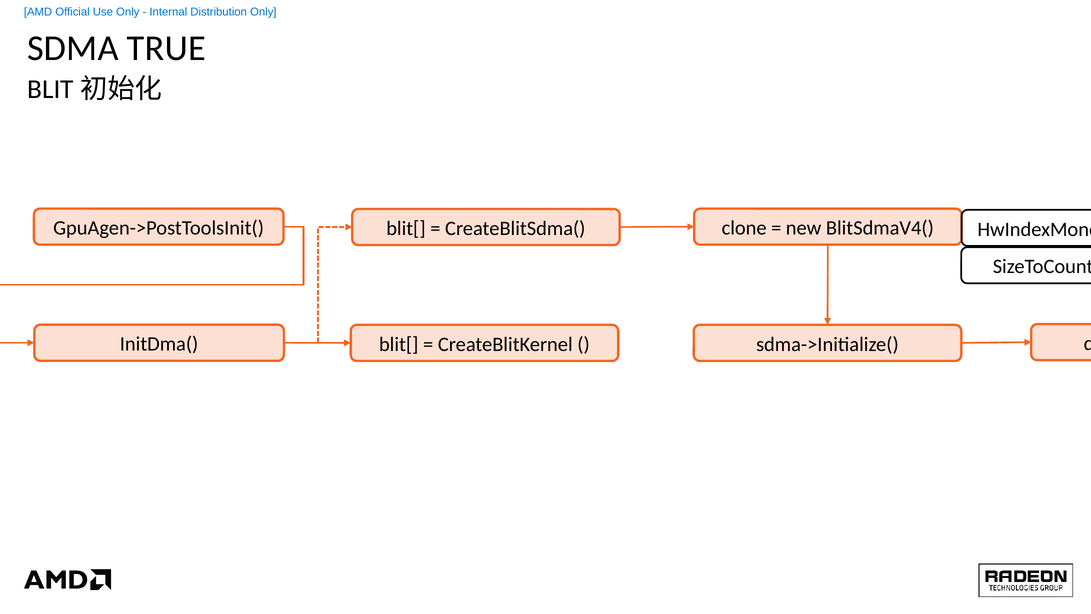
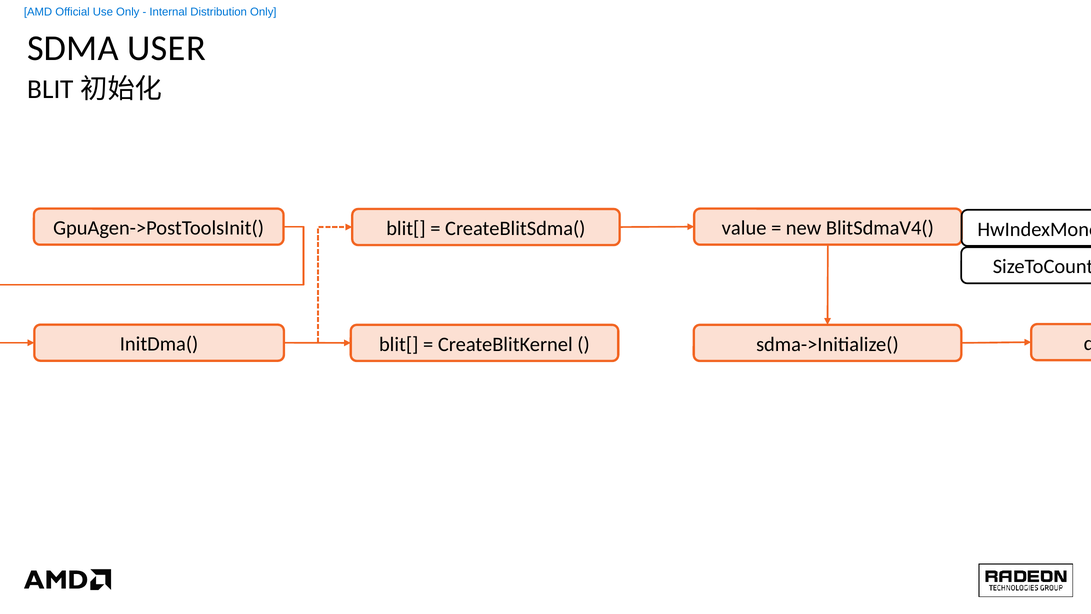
SDMA TRUE: TRUE -> USER
clone: clone -> value
